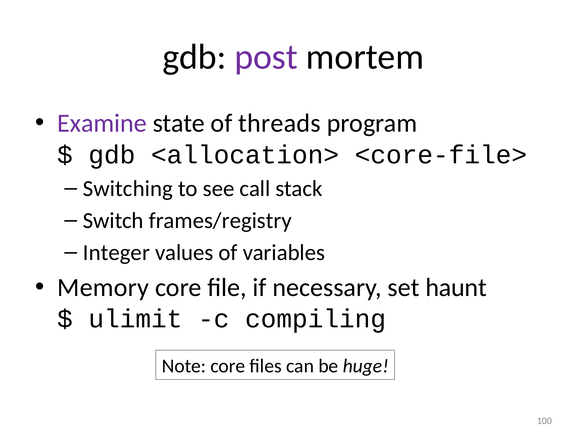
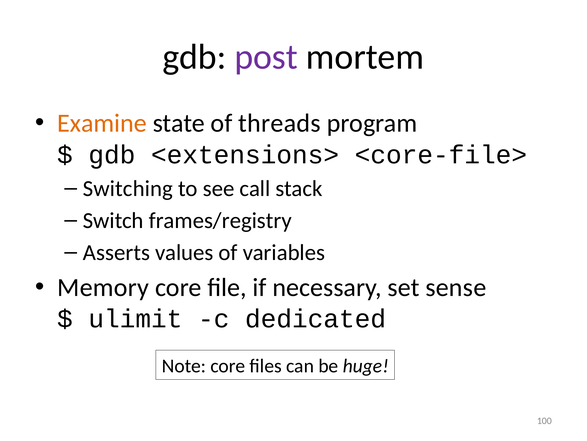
Examine colour: purple -> orange
<allocation>: <allocation> -> <extensions>
Integer: Integer -> Asserts
haunt: haunt -> sense
compiling: compiling -> dedicated
